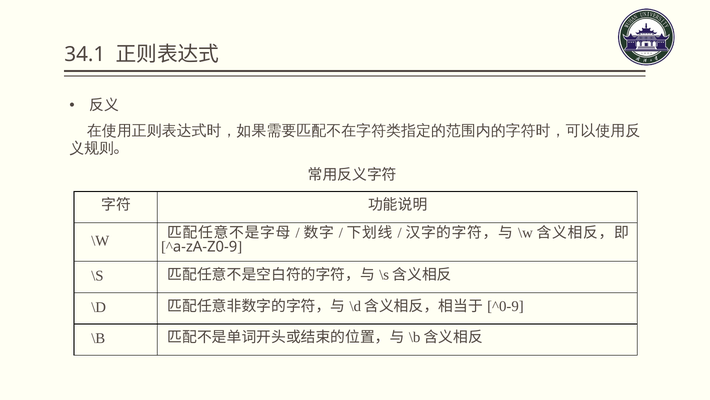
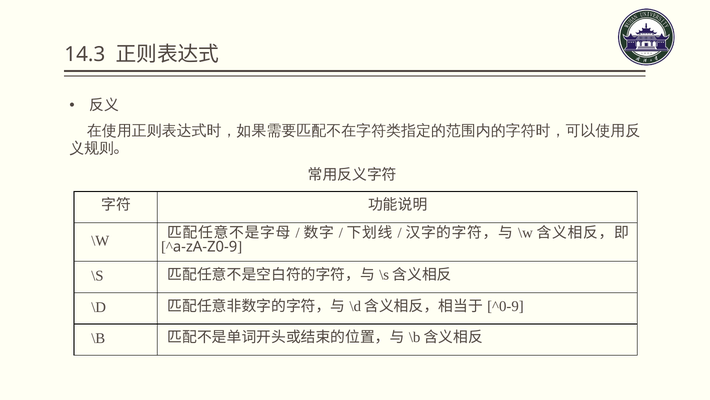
34.1: 34.1 -> 14.3
